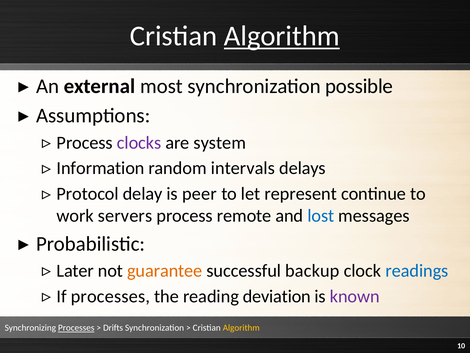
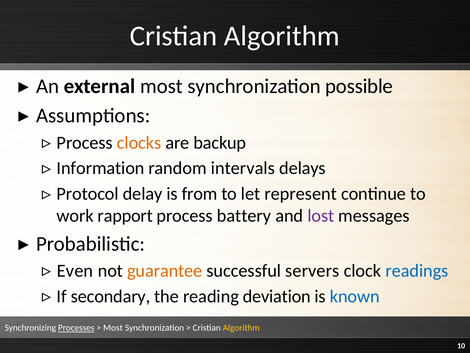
Algorithm at (282, 36) underline: present -> none
clocks colour: purple -> orange
system: system -> backup
peer: peer -> from
servers: servers -> rapport
remote: remote -> battery
lost colour: blue -> purple
Later: Later -> Even
backup: backup -> servers
If processes: processes -> secondary
known colour: purple -> blue
Drifts at (113, 328): Drifts -> Most
